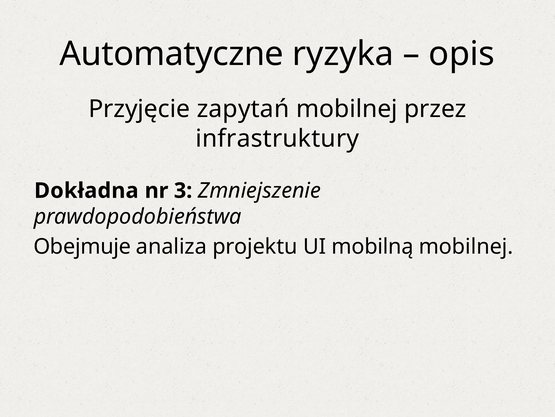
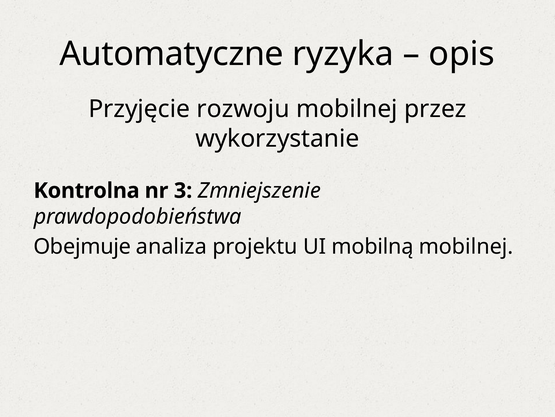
zapytań: zapytań -> rozwoju
infrastruktury: infrastruktury -> wykorzystanie
Dokładna: Dokładna -> Kontrolna
